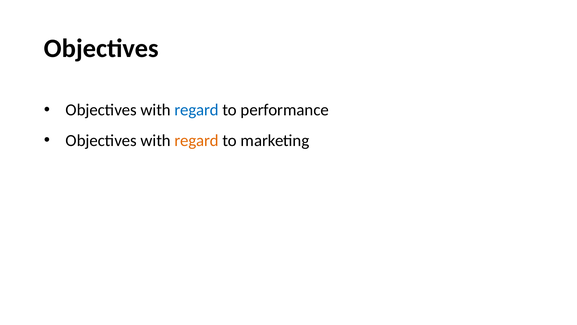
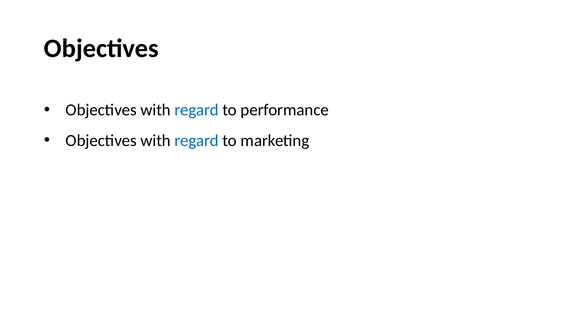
regard at (197, 140) colour: orange -> blue
